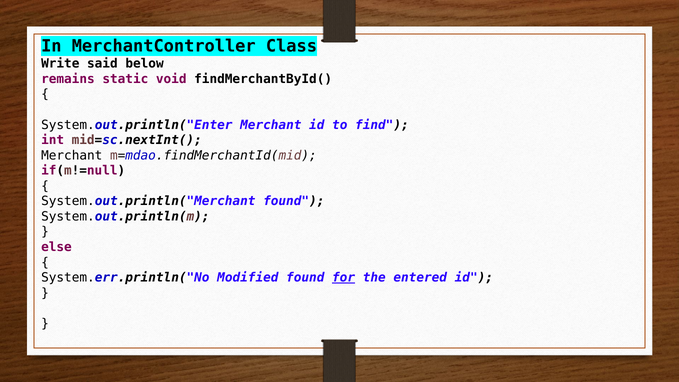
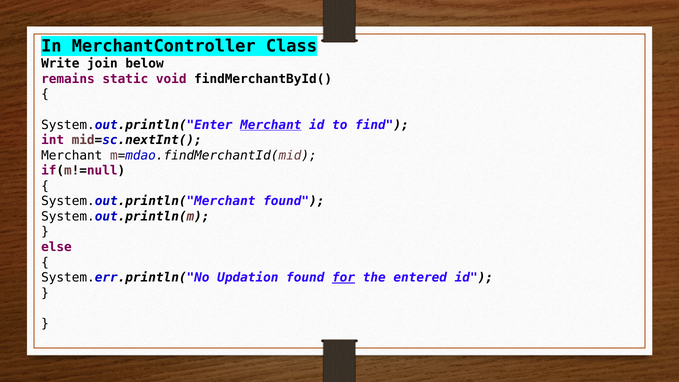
said: said -> join
Merchant at (271, 125) underline: none -> present
Modified: Modified -> Updation
